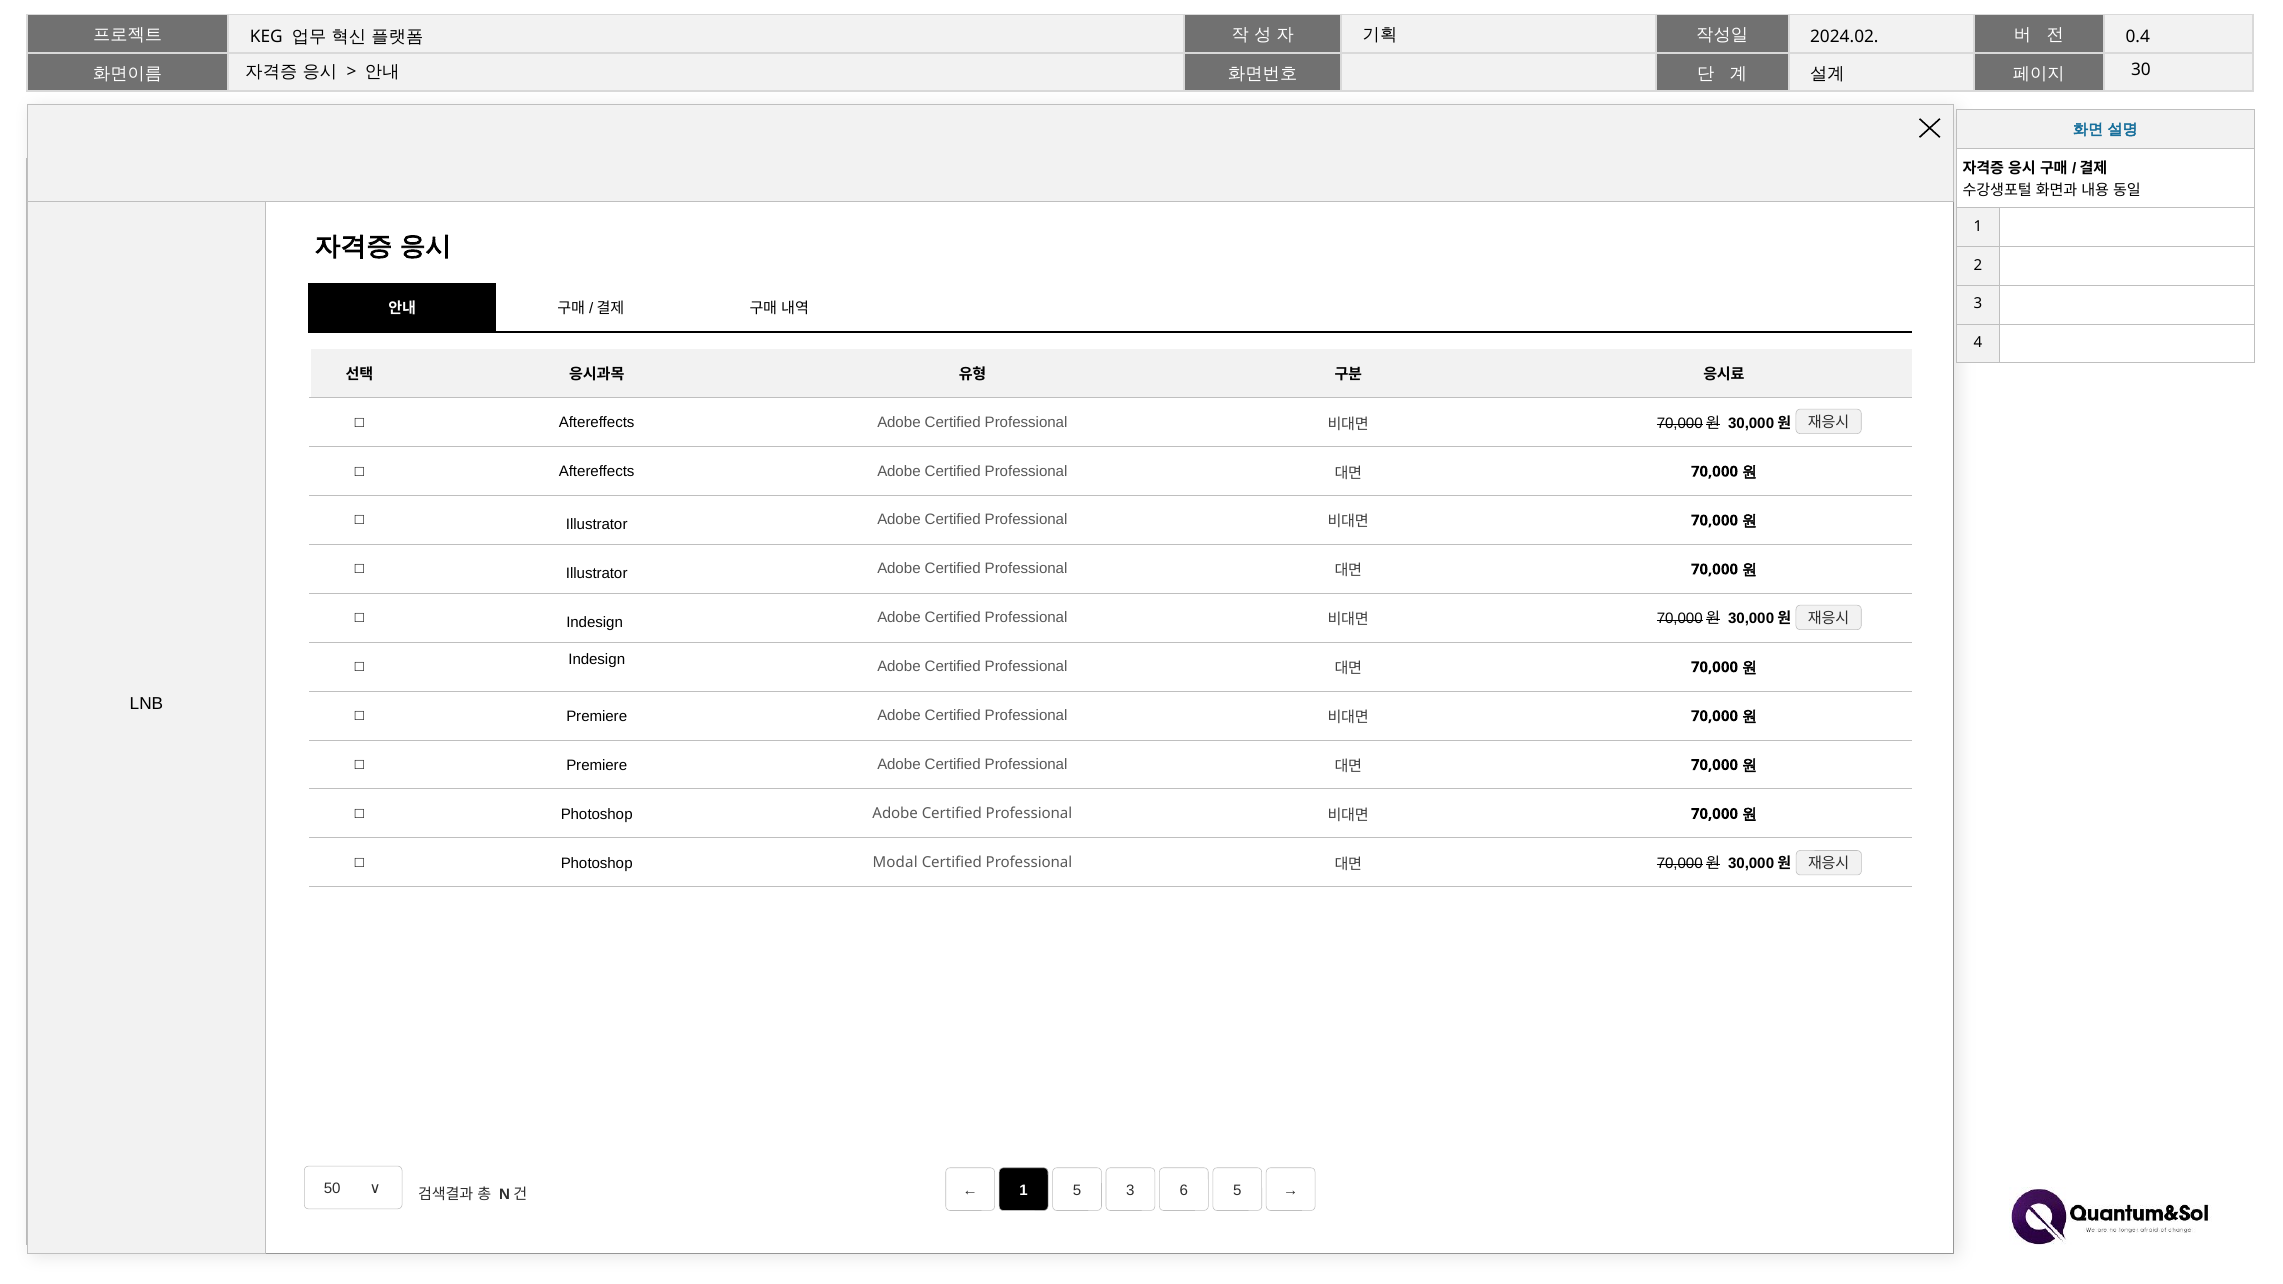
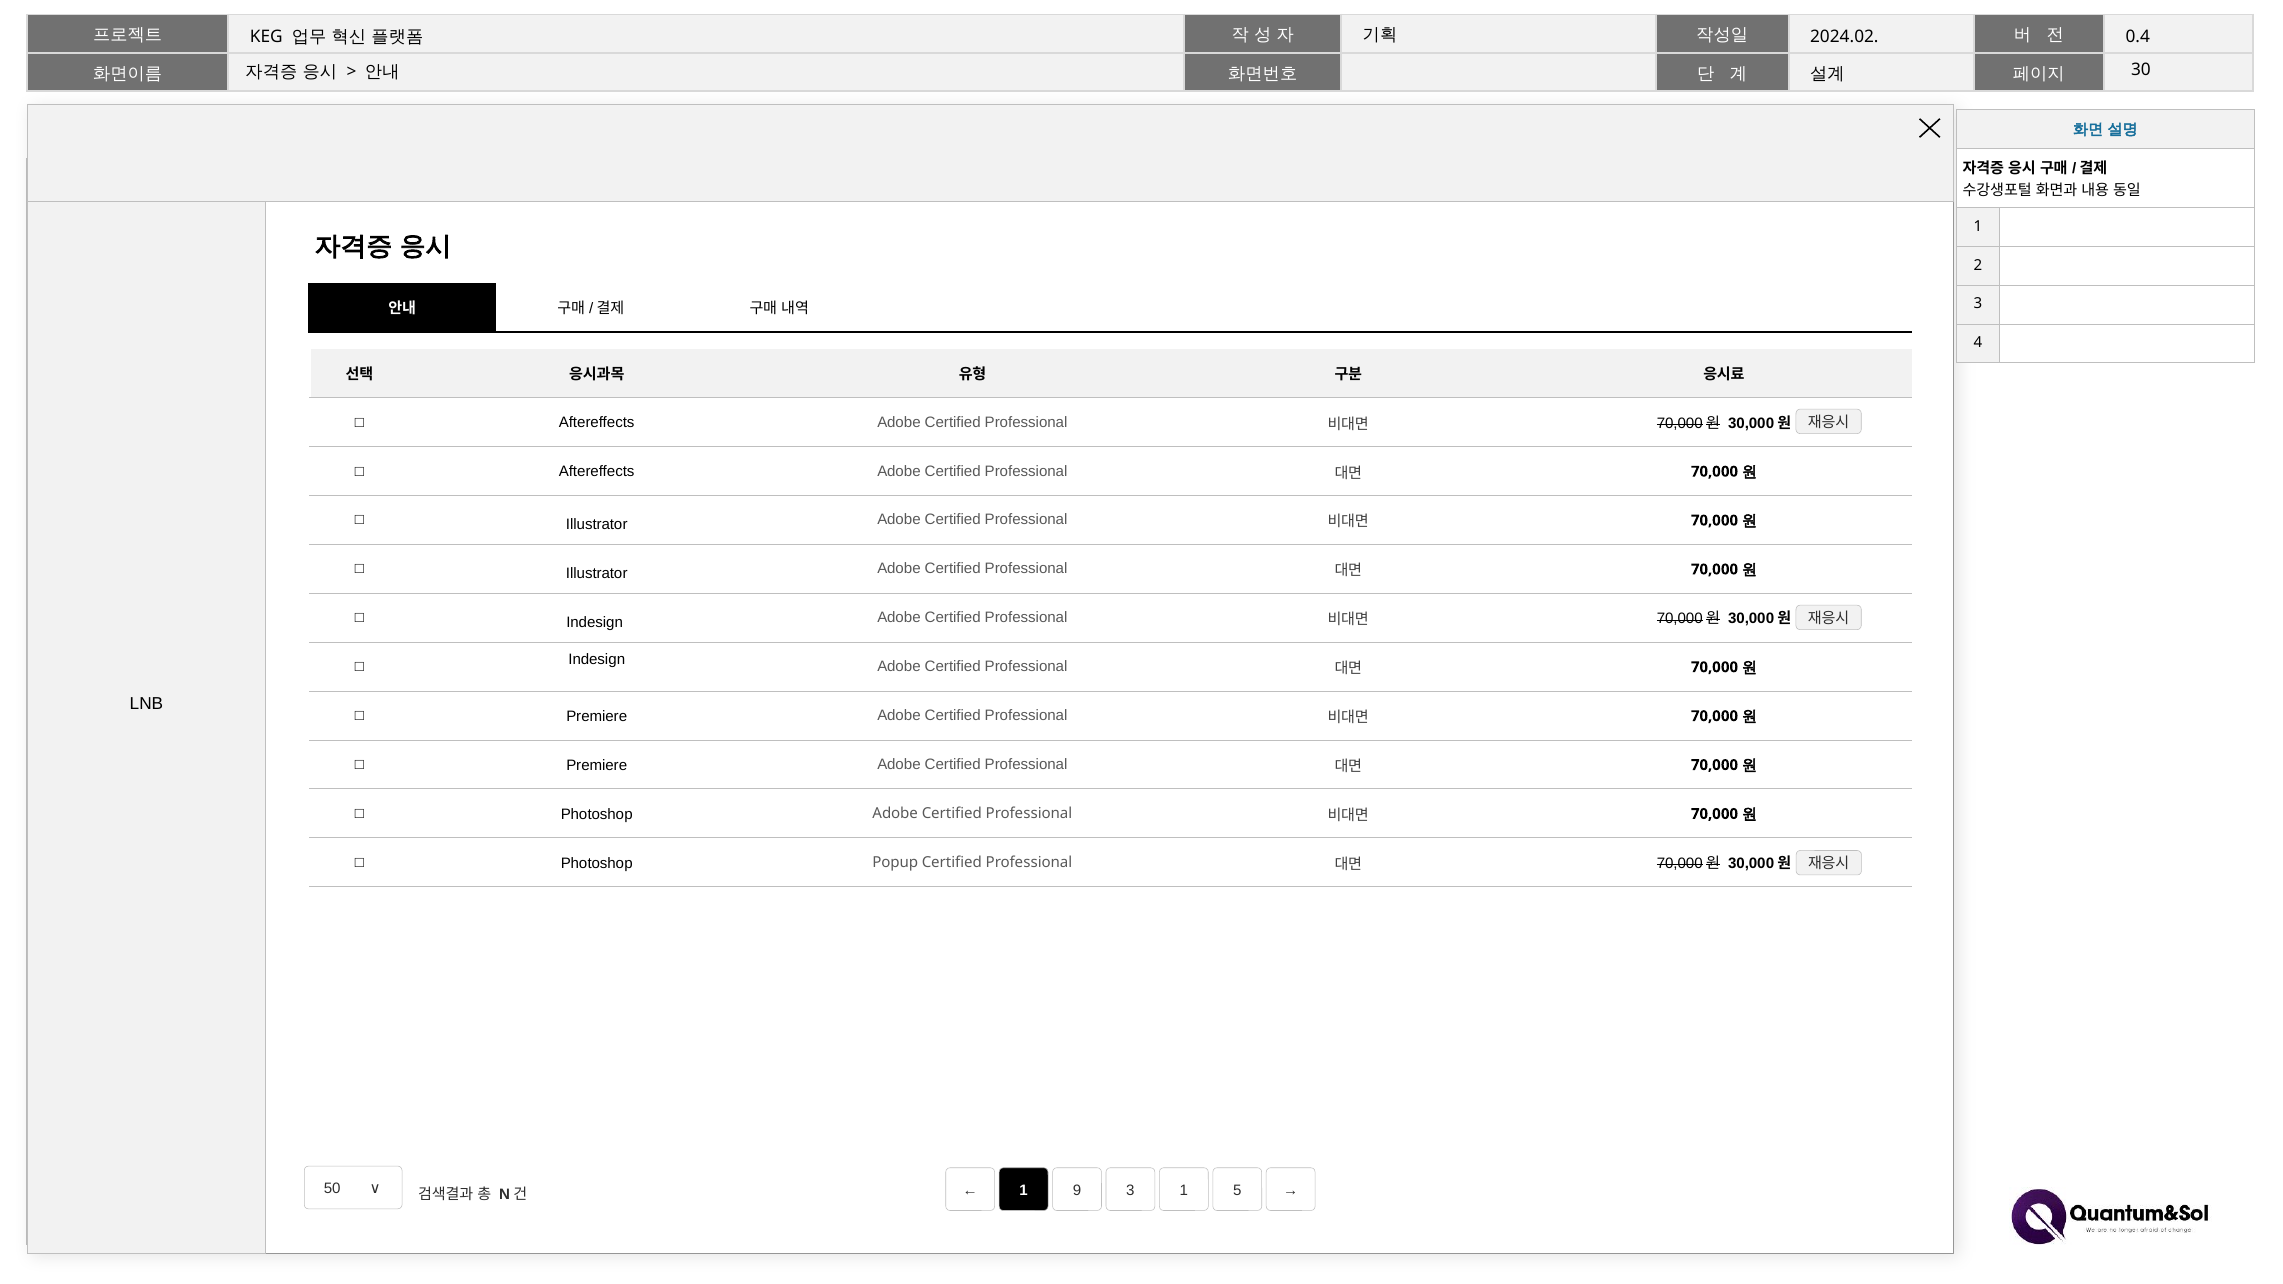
Modal: Modal -> Popup
1 5: 5 -> 9
3 6: 6 -> 1
